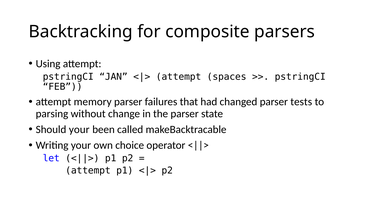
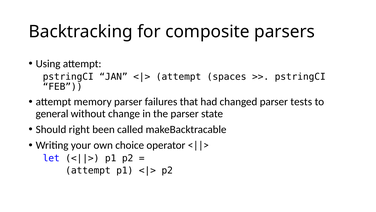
parsing: parsing -> general
Should your: your -> right
